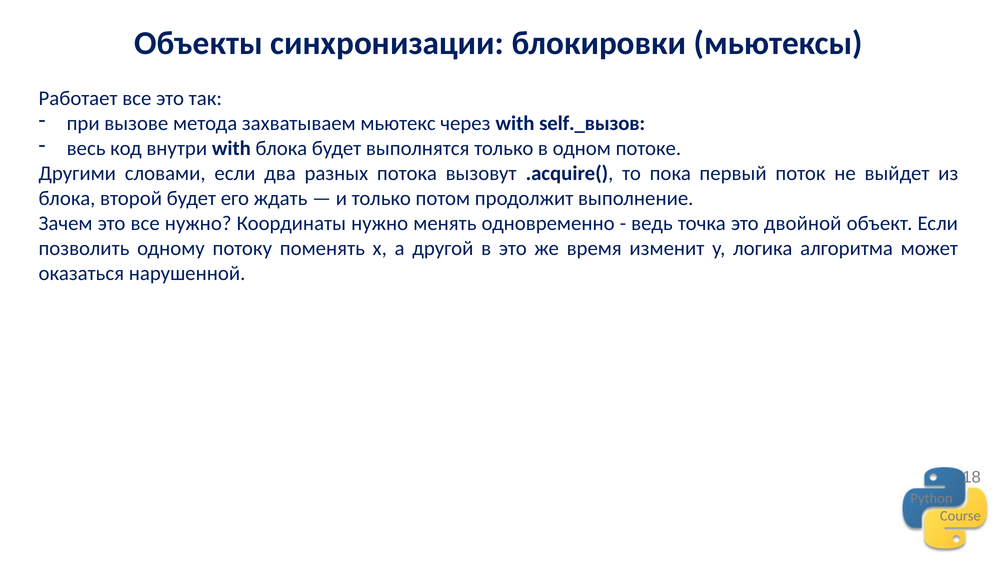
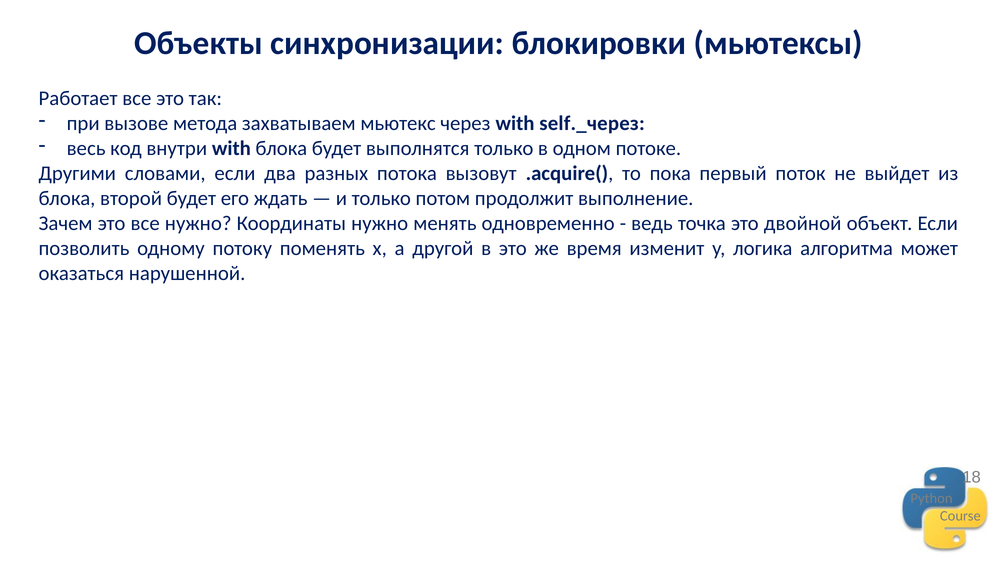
self._вызов: self._вызов -> self._через
